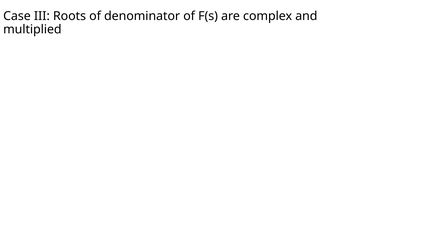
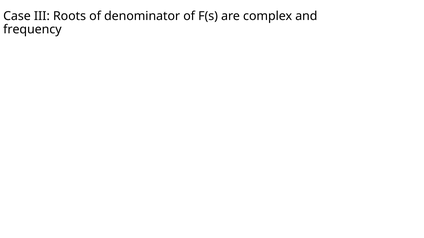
multiplied: multiplied -> frequency
